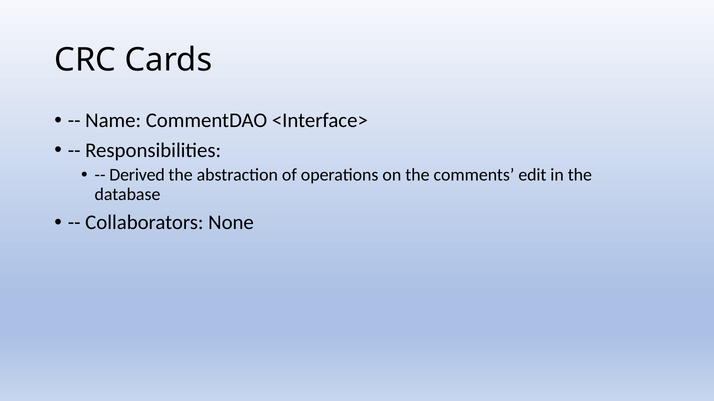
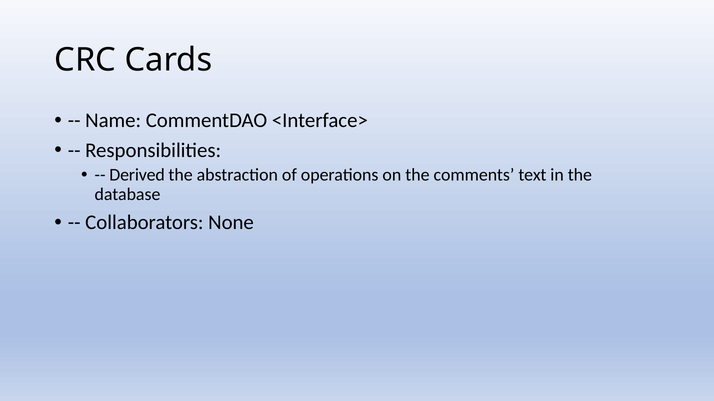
edit: edit -> text
